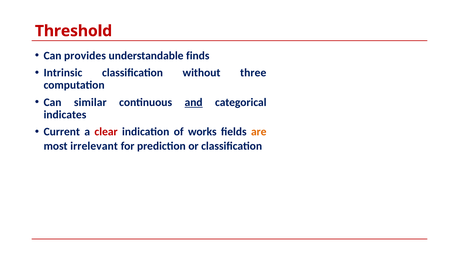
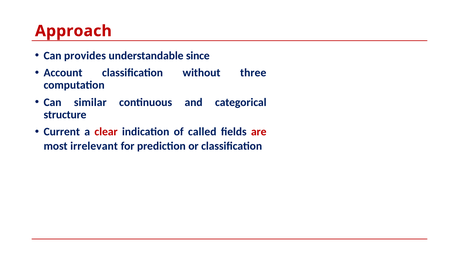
Threshold: Threshold -> Approach
finds: finds -> since
Intrinsic: Intrinsic -> Account
and underline: present -> none
indicates: indicates -> structure
works: works -> called
are colour: orange -> red
